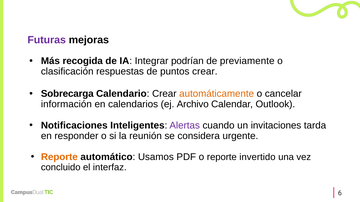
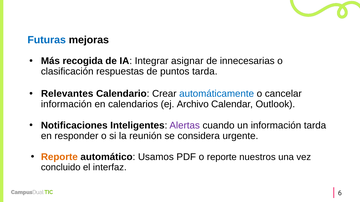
Futuras colour: purple -> blue
podrían: podrían -> asignar
previamente: previamente -> innecesarias
puntos crear: crear -> tarda
Sobrecarga: Sobrecarga -> Relevantes
automáticamente colour: orange -> blue
un invitaciones: invitaciones -> información
invertido: invertido -> nuestros
